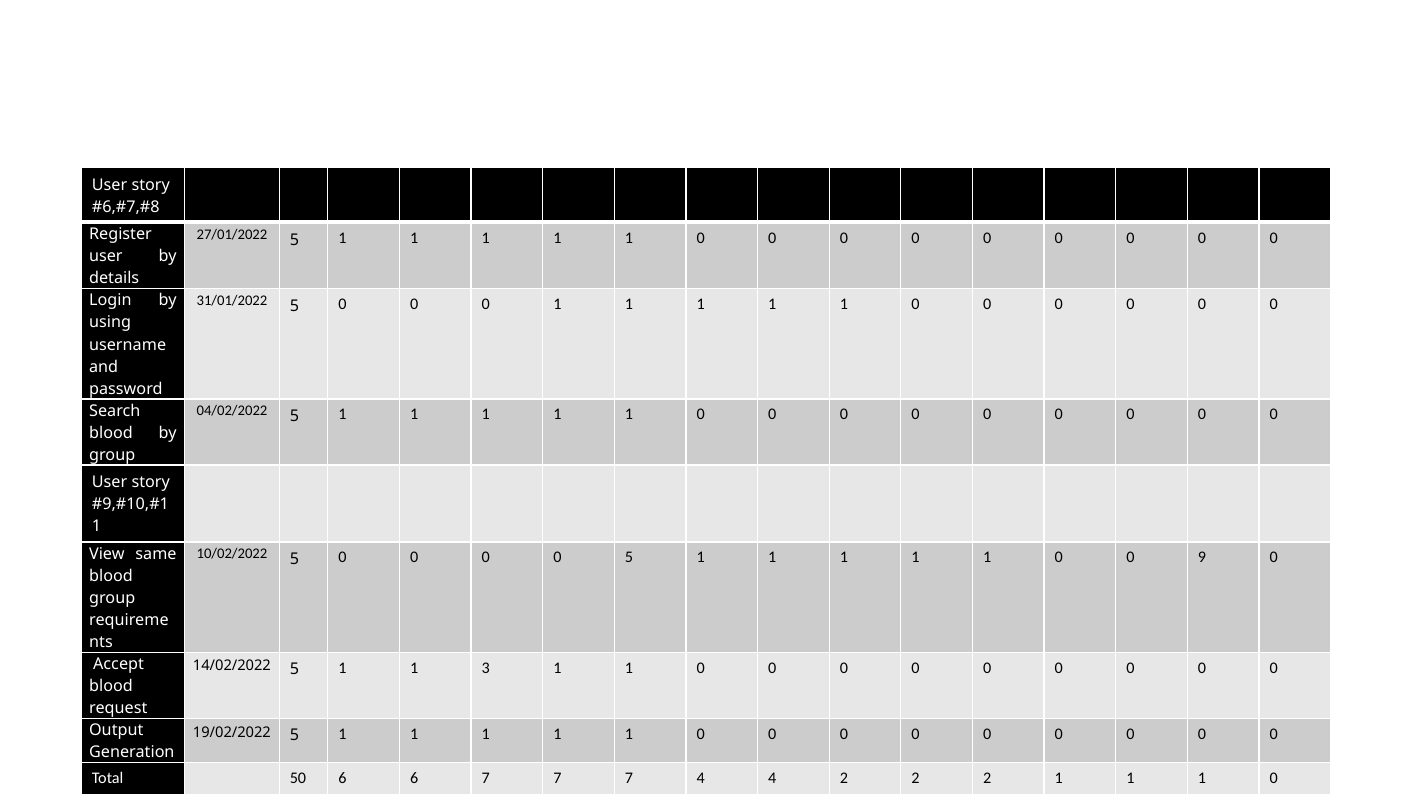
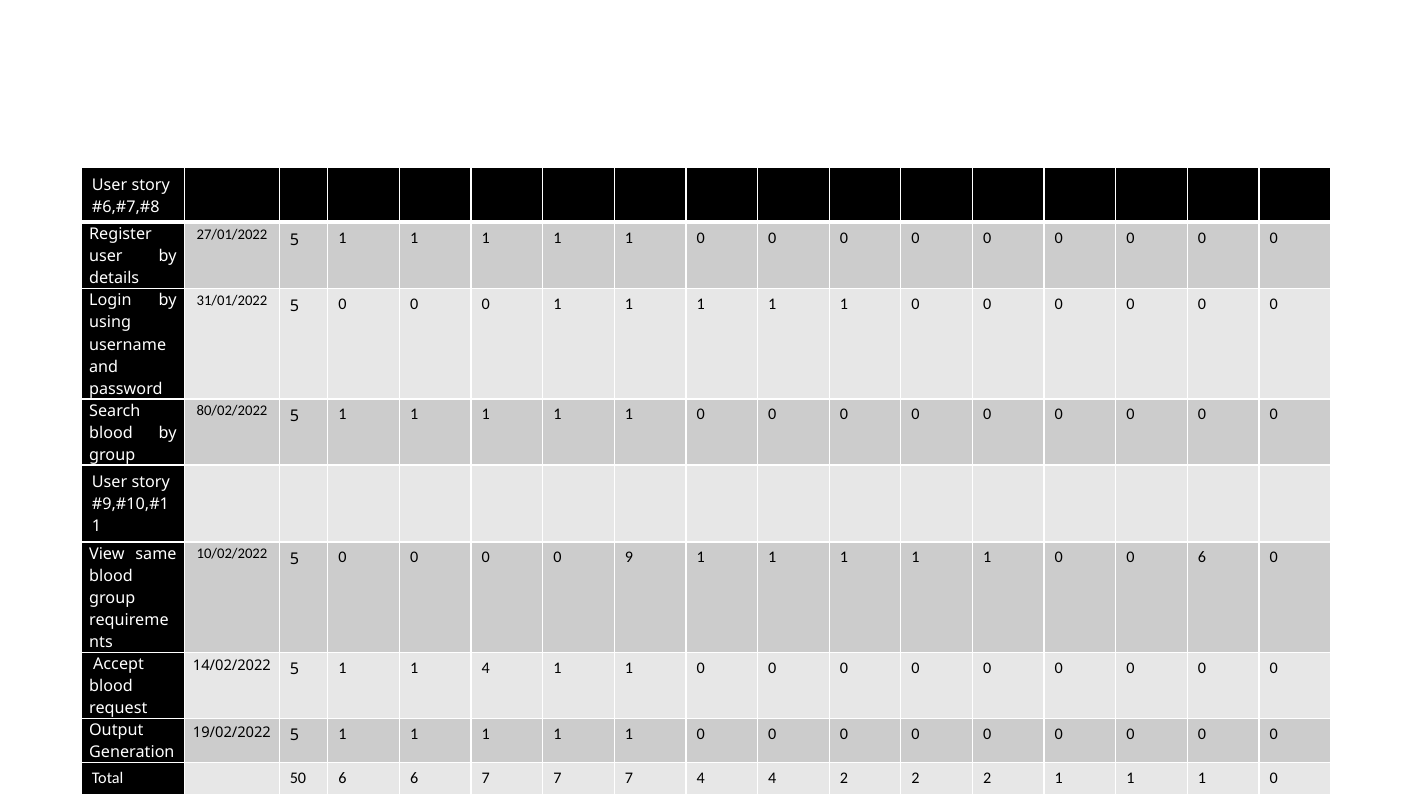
04/02/2022: 04/02/2022 -> 80/02/2022
0 5: 5 -> 9
0 9: 9 -> 6
1 3: 3 -> 4
